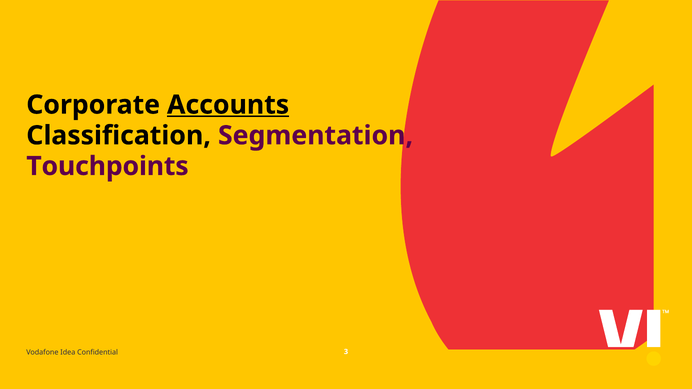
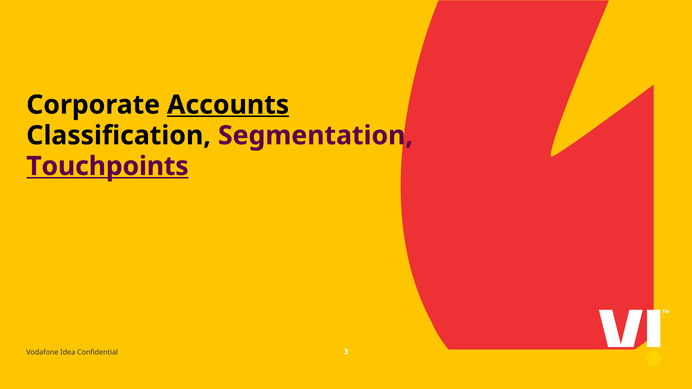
Touchpoints underline: none -> present
